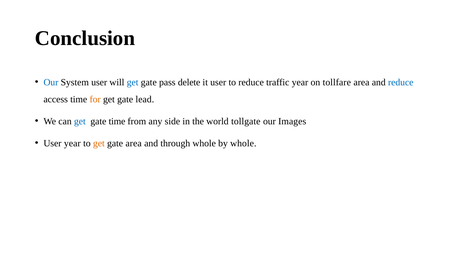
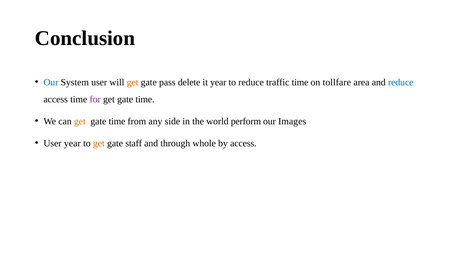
get at (133, 82) colour: blue -> orange
it user: user -> year
traffic year: year -> time
for colour: orange -> purple
lead at (145, 100): lead -> time
get at (80, 122) colour: blue -> orange
tollgate: tollgate -> perform
gate area: area -> staff
by whole: whole -> access
